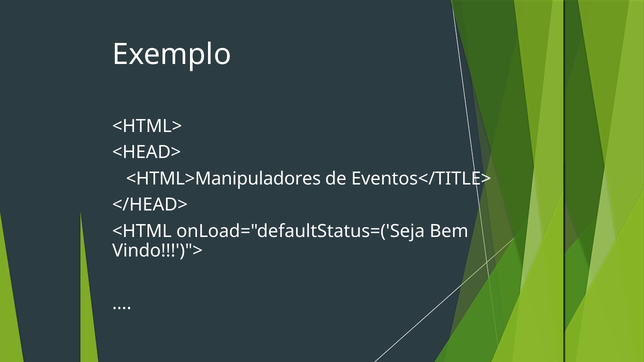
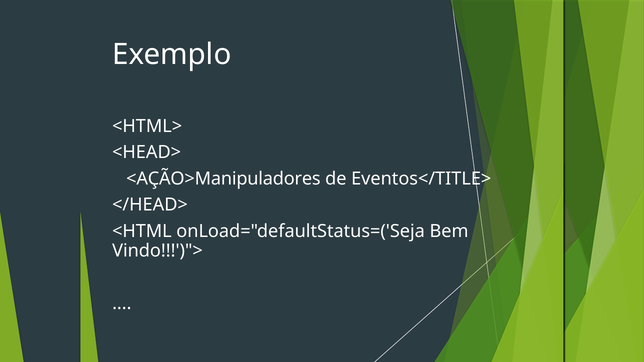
<HTML>Manipuladores: <HTML>Manipuladores -> <AÇÃO>Manipuladores
